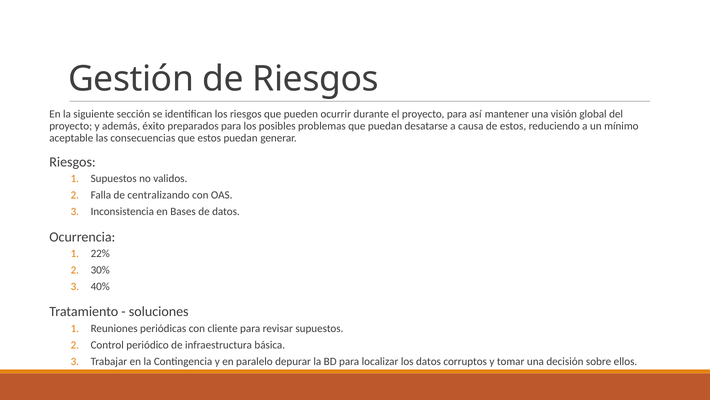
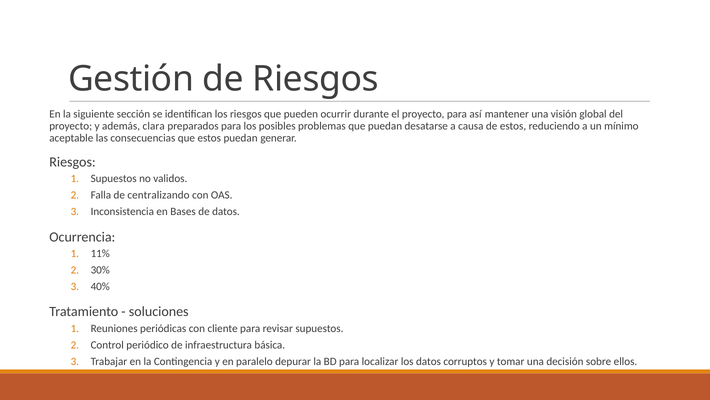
éxito: éxito -> clara
22%: 22% -> 11%
